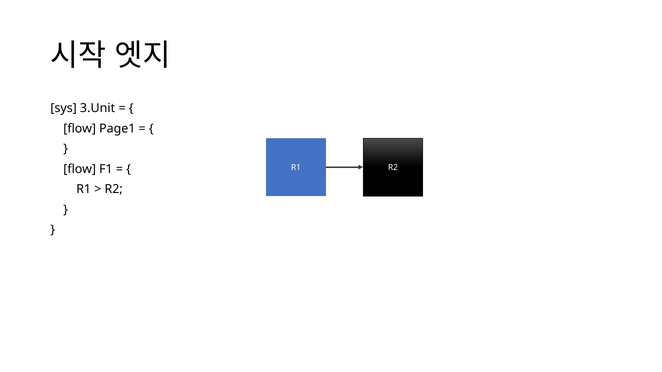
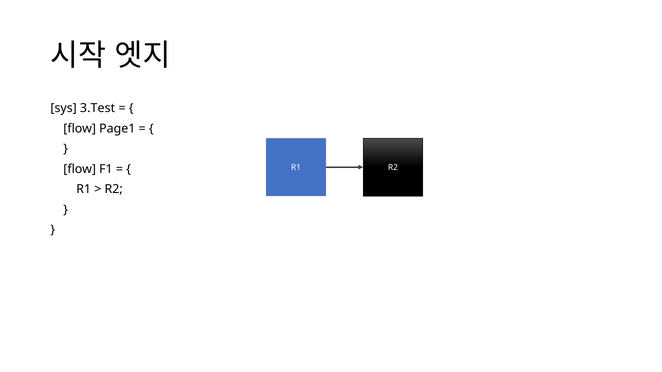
3.Unit: 3.Unit -> 3.Test
